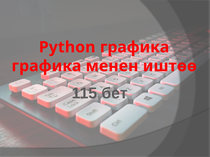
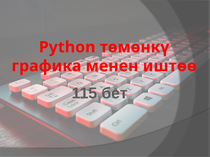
Python графика: графика -> төмөнкү
